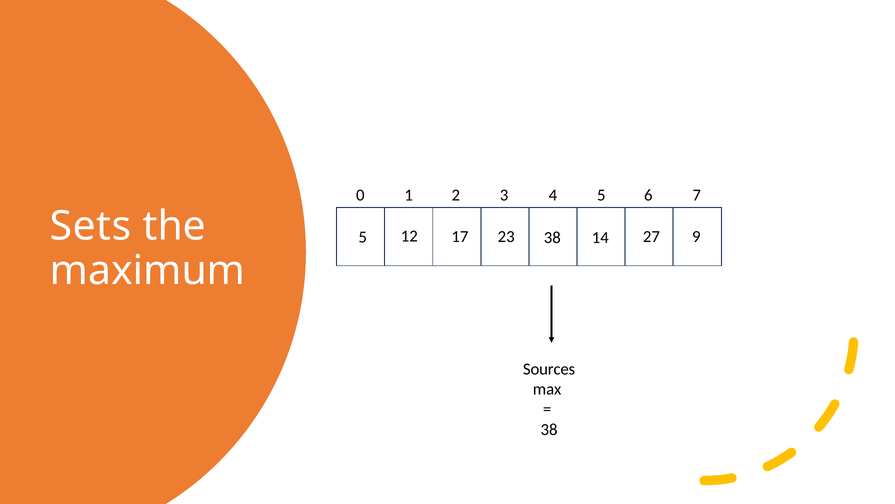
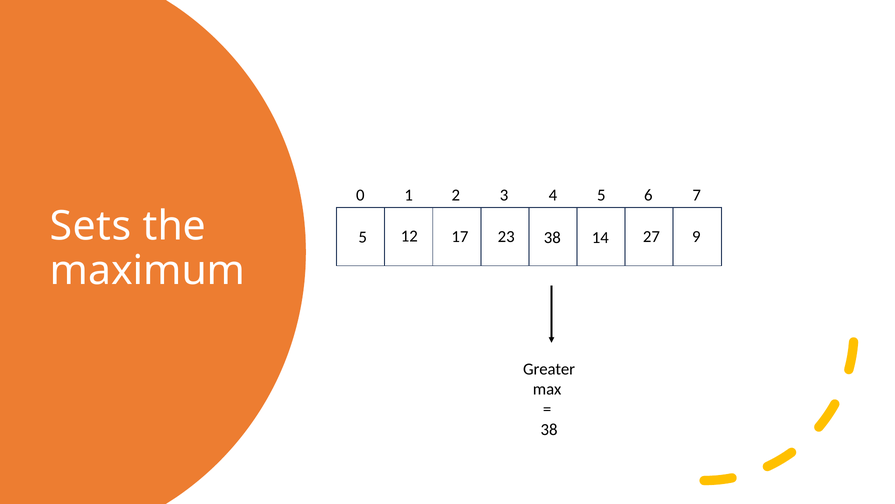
Sources: Sources -> Greater
